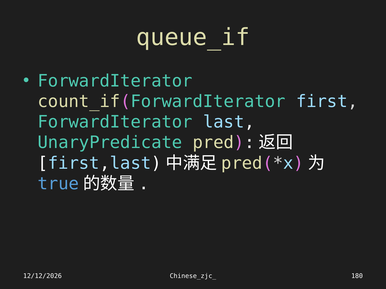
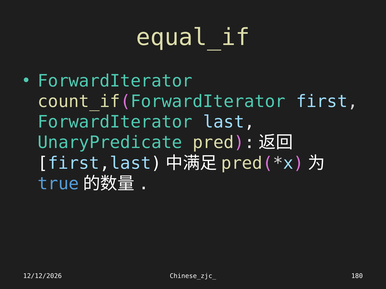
queue_if: queue_if -> equal_if
